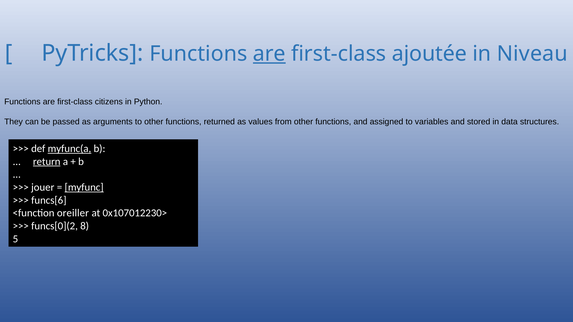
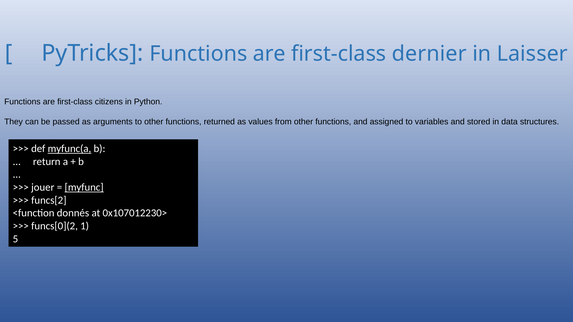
are at (269, 54) underline: present -> none
ajoutée: ajoutée -> dernier
Niveau: Niveau -> Laisser
return underline: present -> none
funcs[6: funcs[6 -> funcs[2
oreiller: oreiller -> donnés
8: 8 -> 1
